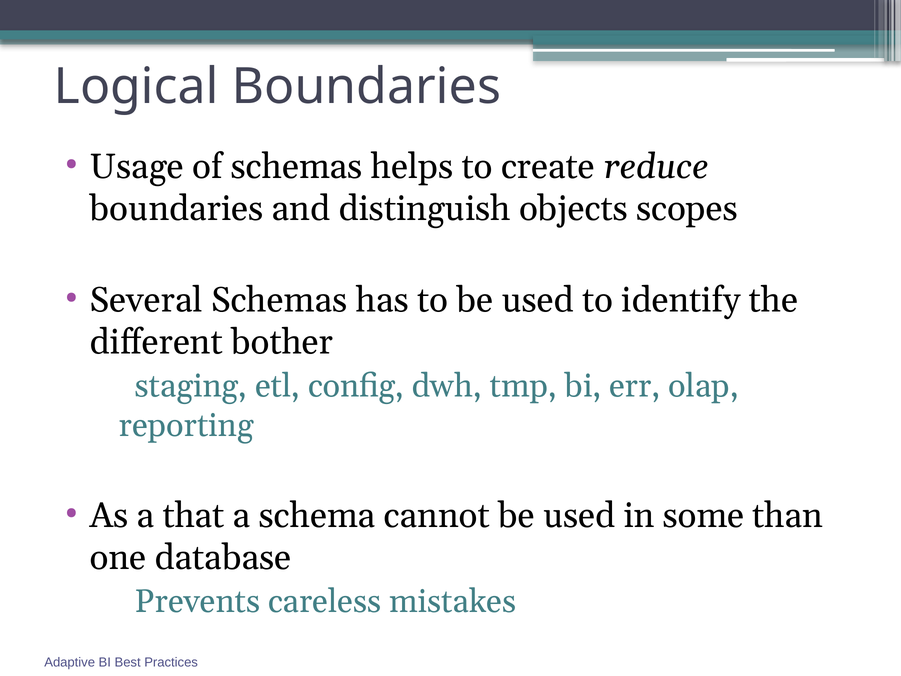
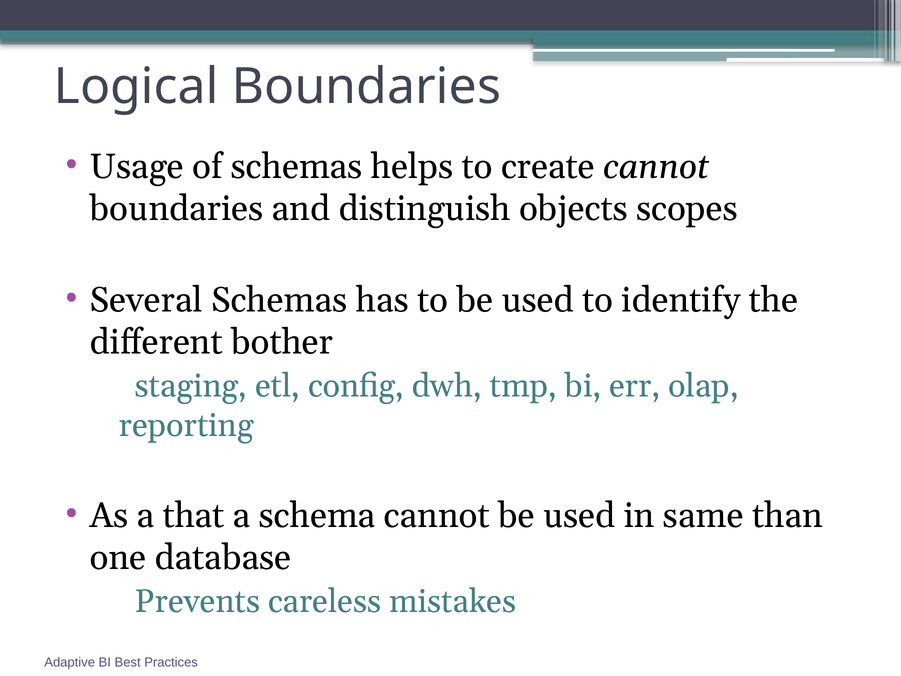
create reduce: reduce -> cannot
some: some -> same
